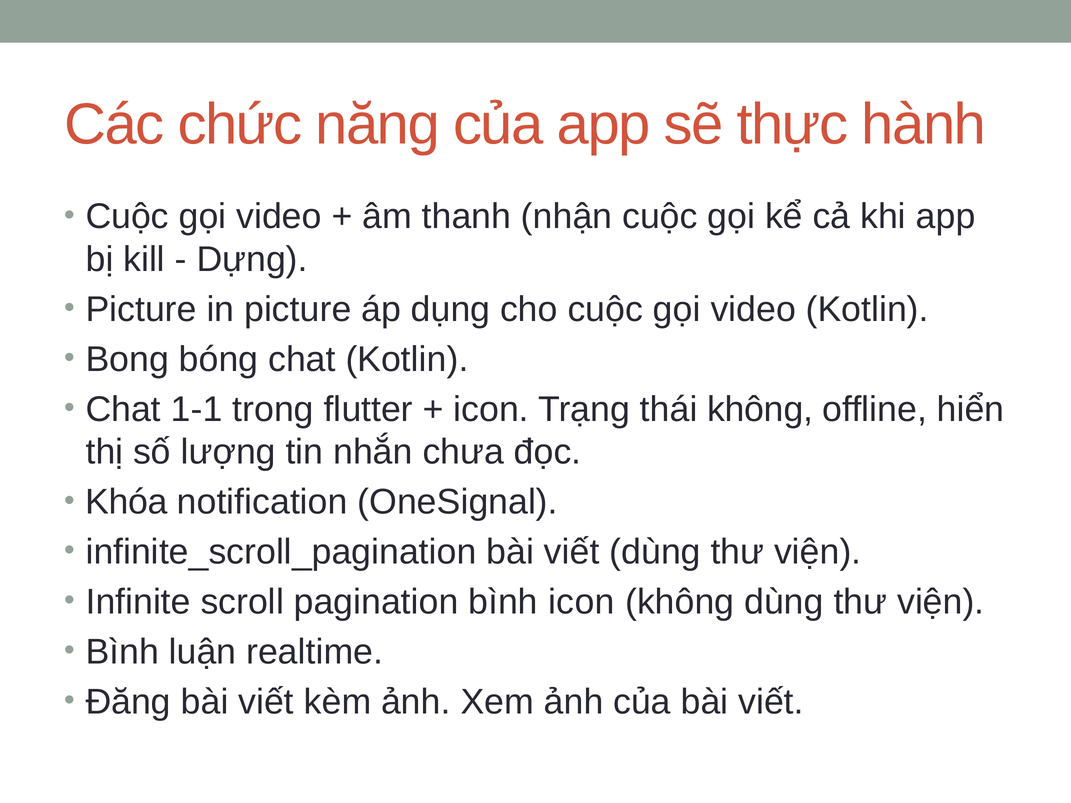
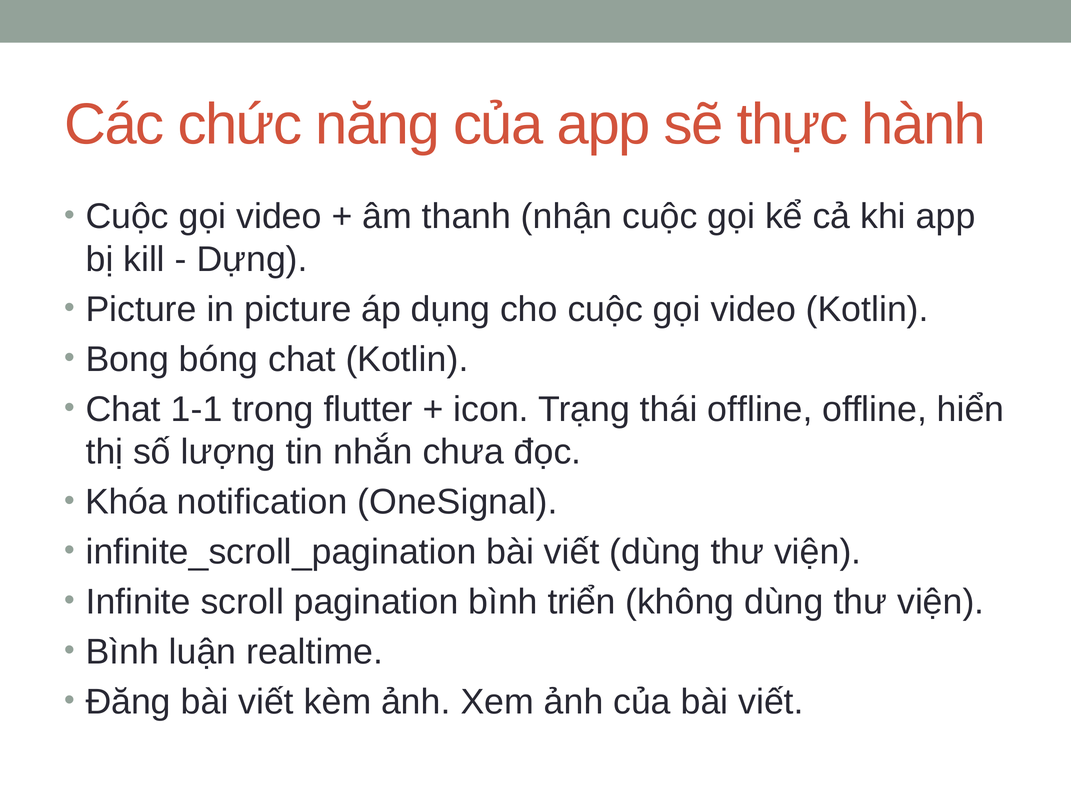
thái không: không -> offline
bình icon: icon -> triển
